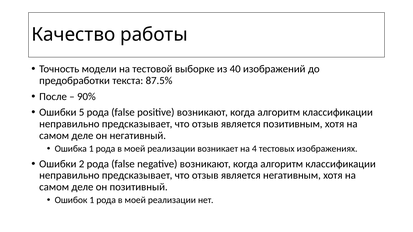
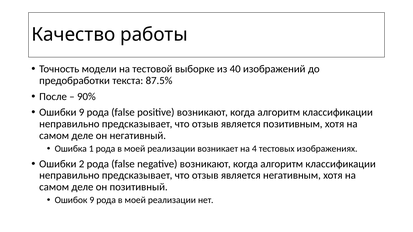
Ошибки 5: 5 -> 9
Ошибок 1: 1 -> 9
